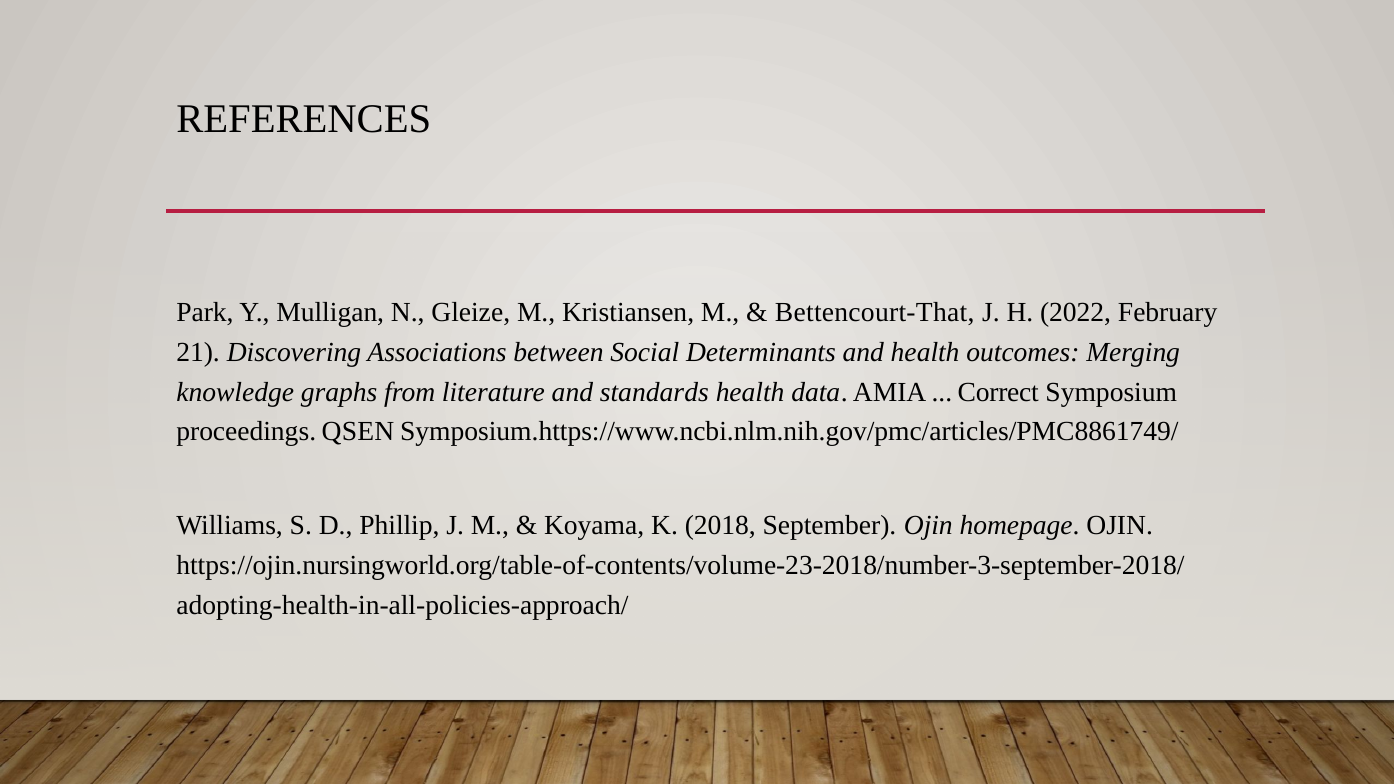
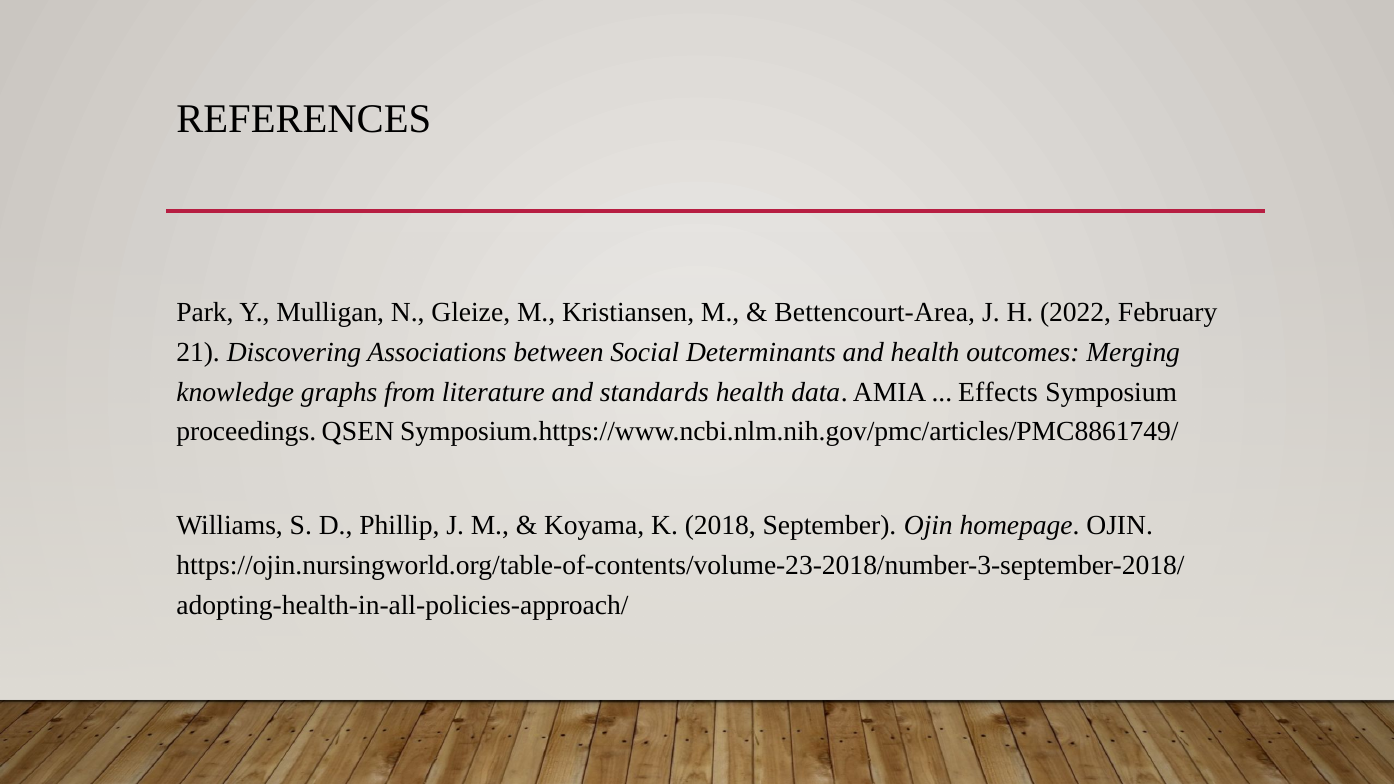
Bettencourt-That: Bettencourt-That -> Bettencourt-Area
Correct: Correct -> Effects
